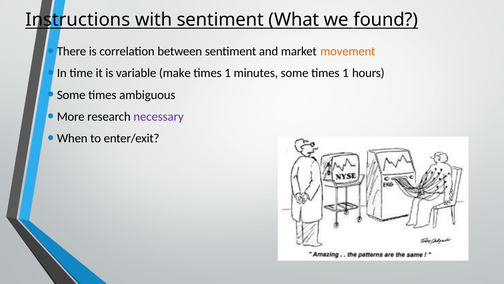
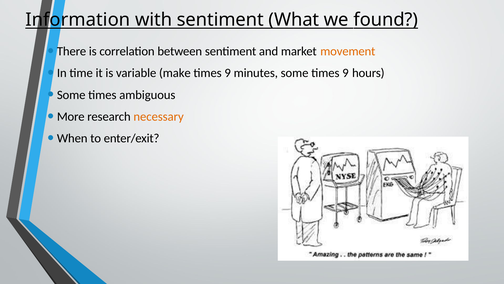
Instructions: Instructions -> Information
1 at (228, 73): 1 -> 9
some times 1: 1 -> 9
necessary colour: purple -> orange
